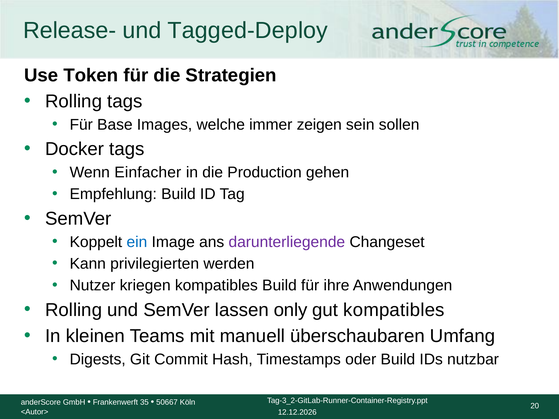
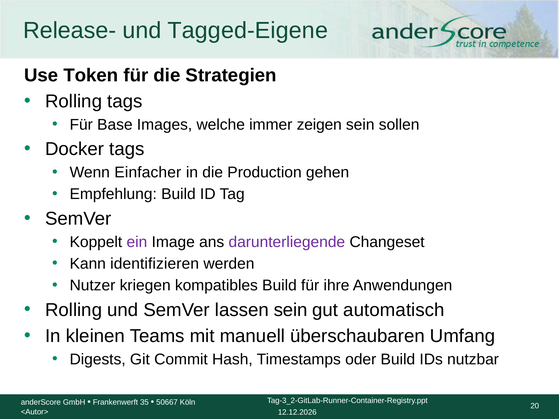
Tagged-Deploy: Tagged-Deploy -> Tagged-Eigene
ein colour: blue -> purple
privilegierten: privilegierten -> identifizieren
lassen only: only -> sein
gut kompatibles: kompatibles -> automatisch
